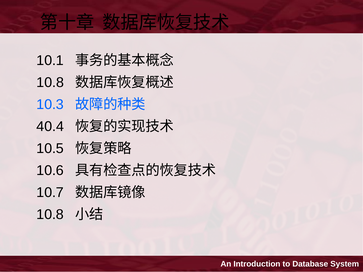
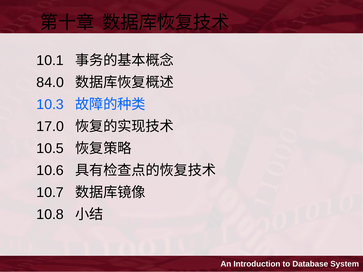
10.8 at (50, 82): 10.8 -> 84.0
40.4: 40.4 -> 17.0
